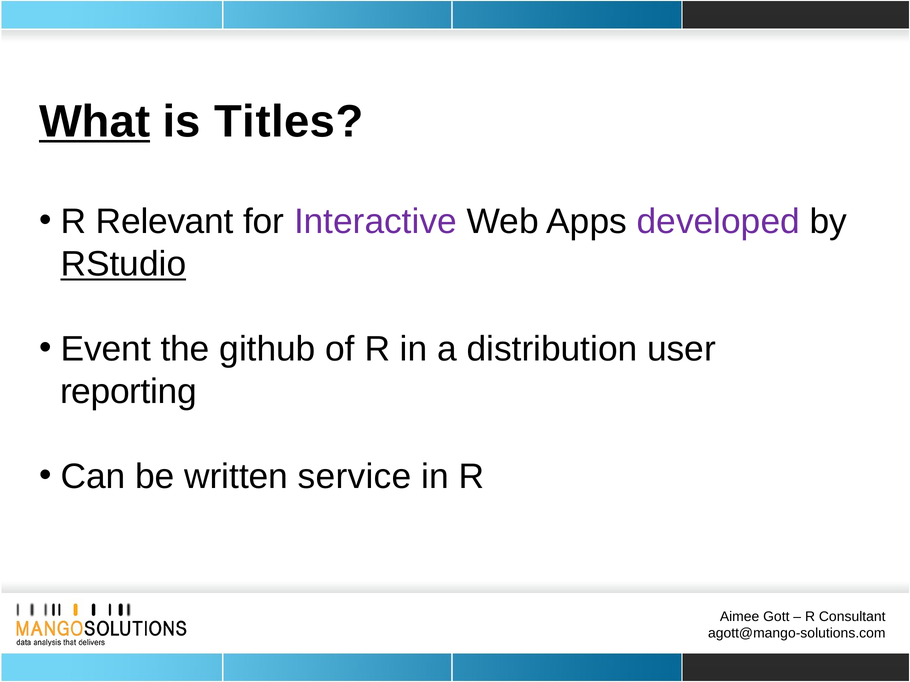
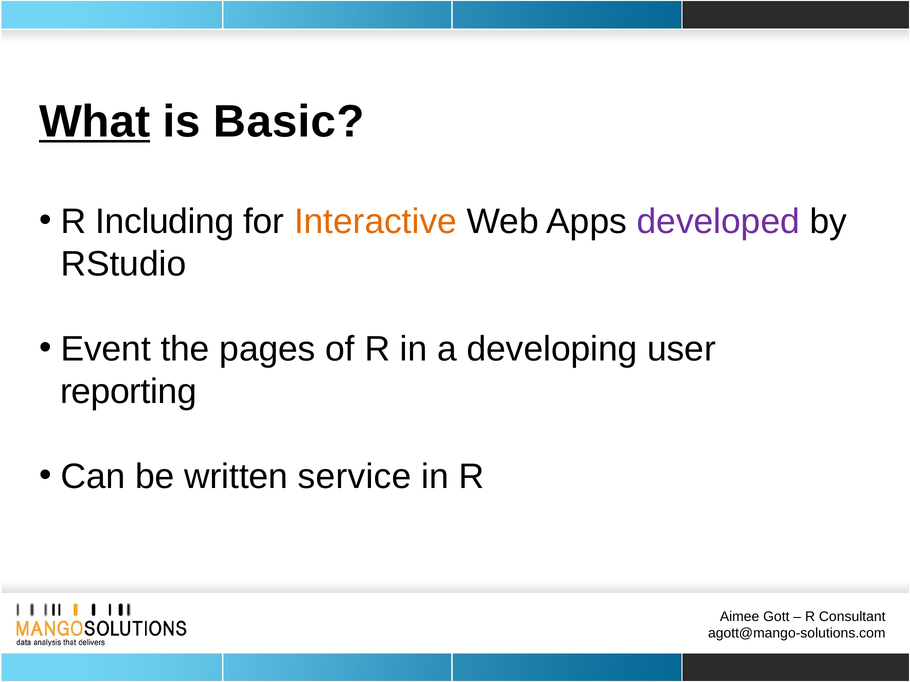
Titles: Titles -> Basic
Relevant: Relevant -> Including
Interactive colour: purple -> orange
RStudio underline: present -> none
github: github -> pages
distribution: distribution -> developing
